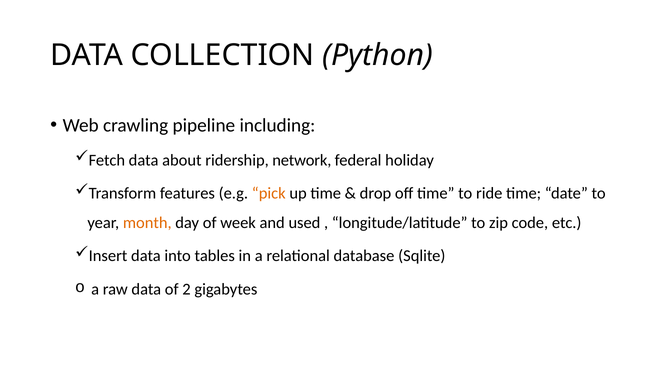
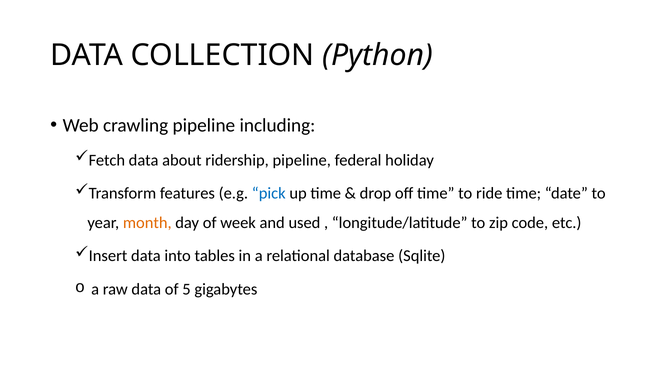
ridership network: network -> pipeline
pick colour: orange -> blue
2: 2 -> 5
